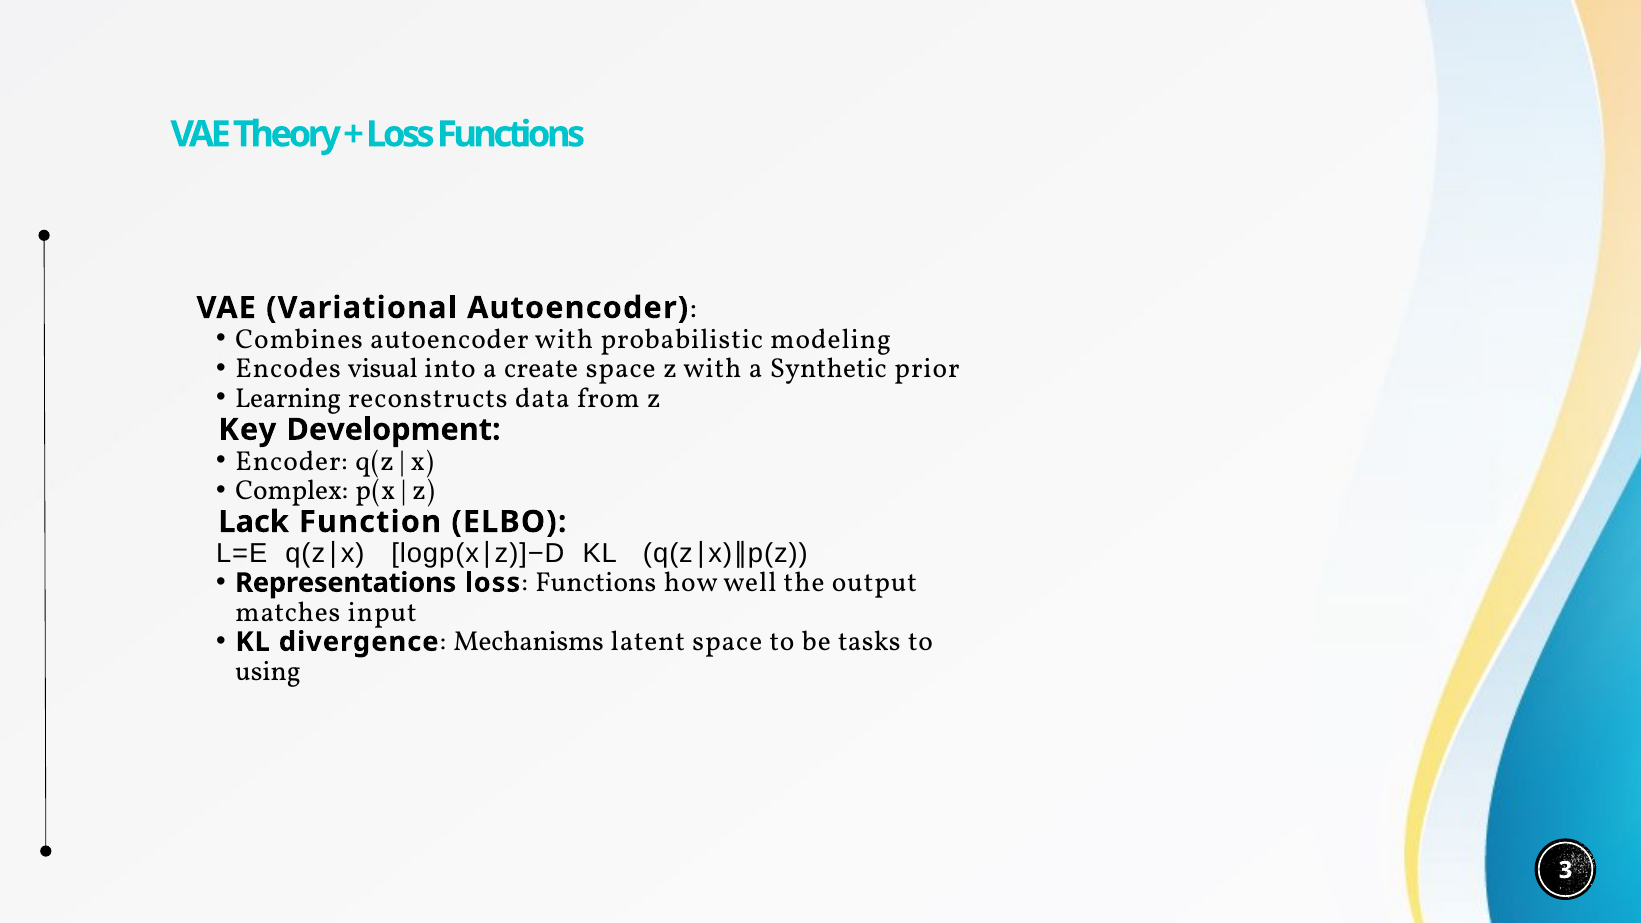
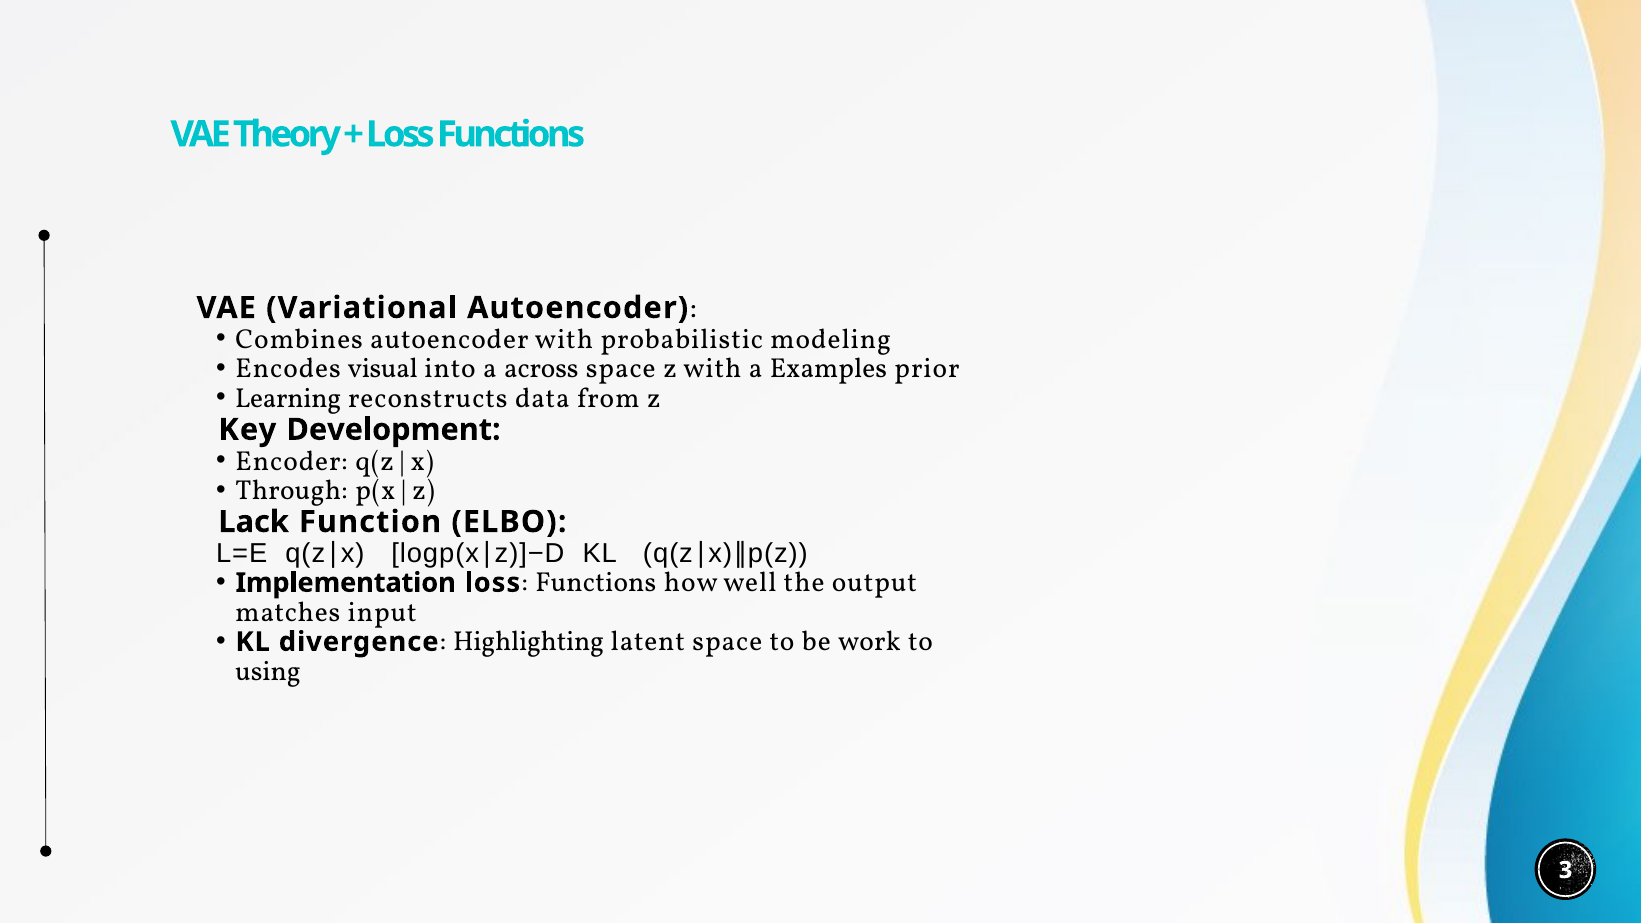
create: create -> across
Synthetic: Synthetic -> Examples
Complex: Complex -> Through
Representations: Representations -> Implementation
Mechanisms: Mechanisms -> Highlighting
tasks: tasks -> work
